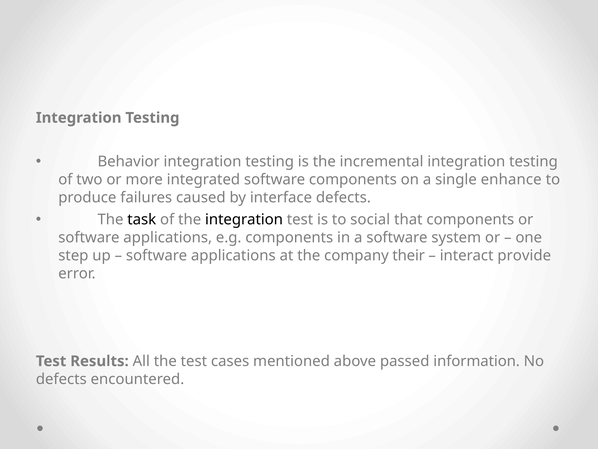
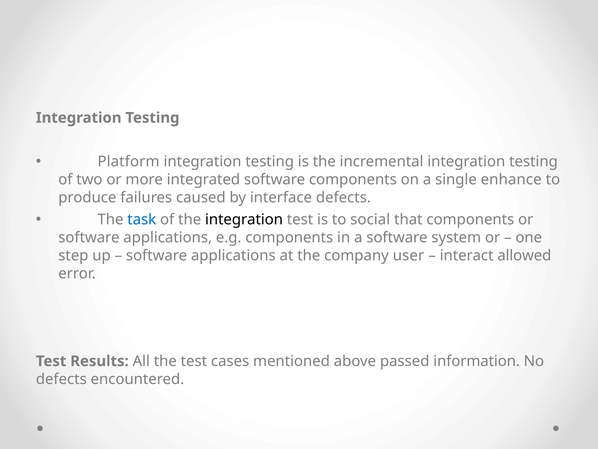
Behavior: Behavior -> Platform
task colour: black -> blue
their: their -> user
provide: provide -> allowed
